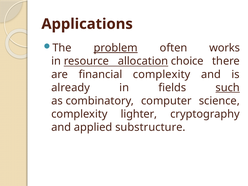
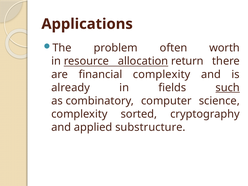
problem underline: present -> none
works: works -> worth
choice: choice -> return
lighter: lighter -> sorted
